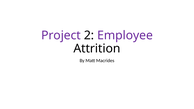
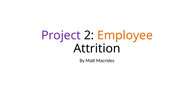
Employee colour: purple -> orange
